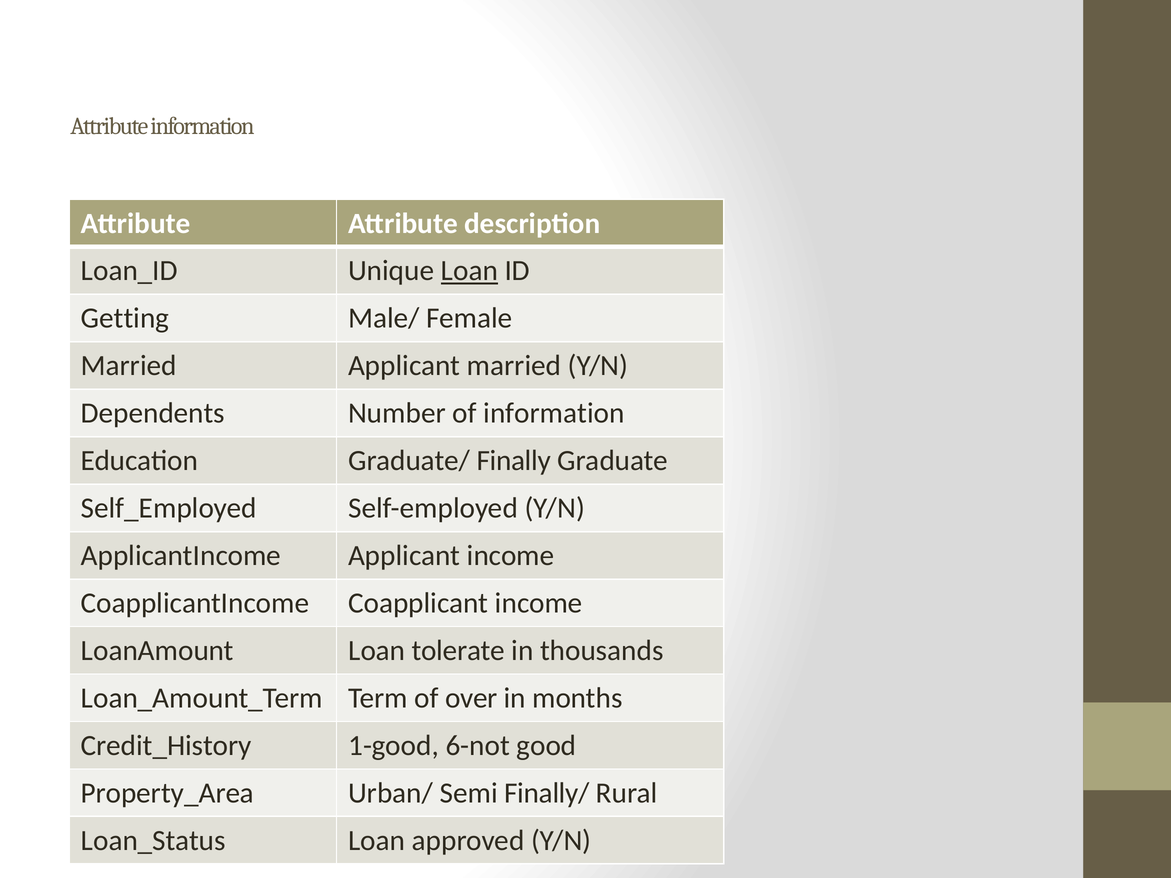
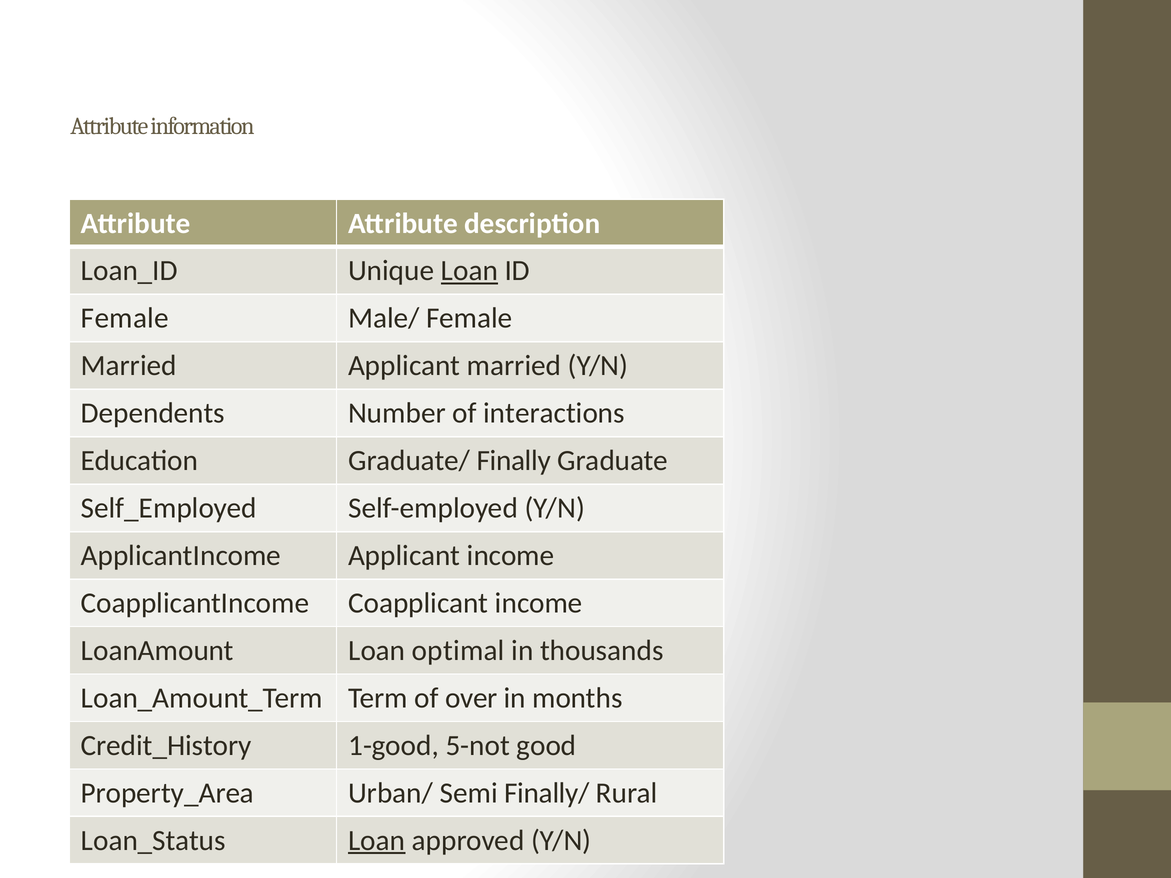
Getting at (125, 318): Getting -> Female
of information: information -> interactions
tolerate: tolerate -> optimal
6-not: 6-not -> 5-not
Loan at (377, 841) underline: none -> present
